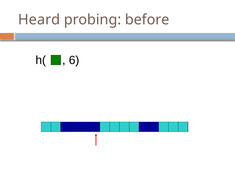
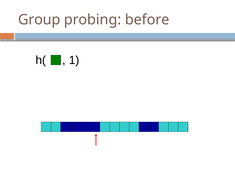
Heard: Heard -> Group
6: 6 -> 1
